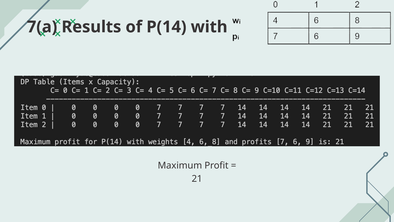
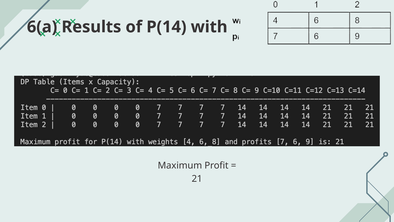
7(a: 7(a -> 6(a
